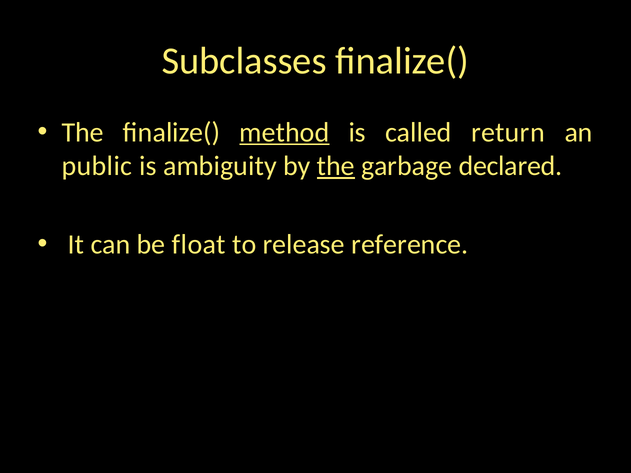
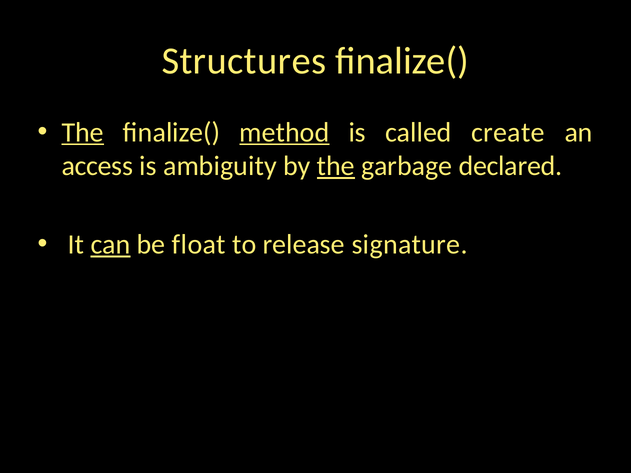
Subclasses: Subclasses -> Structures
The at (83, 132) underline: none -> present
return: return -> create
public: public -> access
can underline: none -> present
reference: reference -> signature
